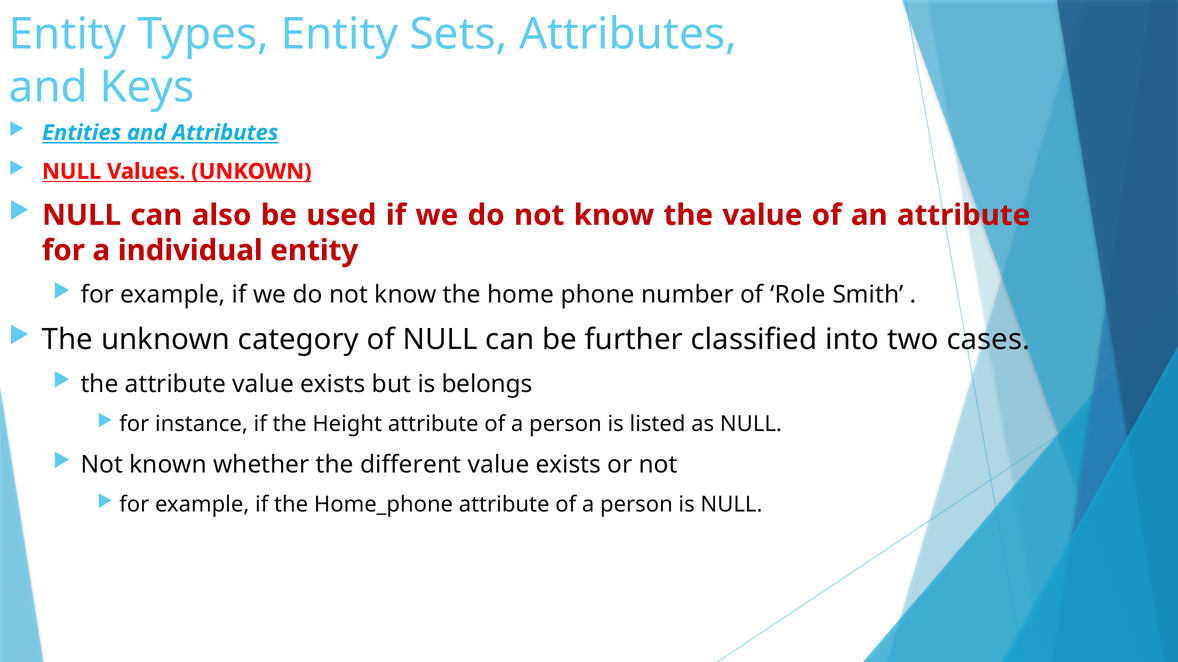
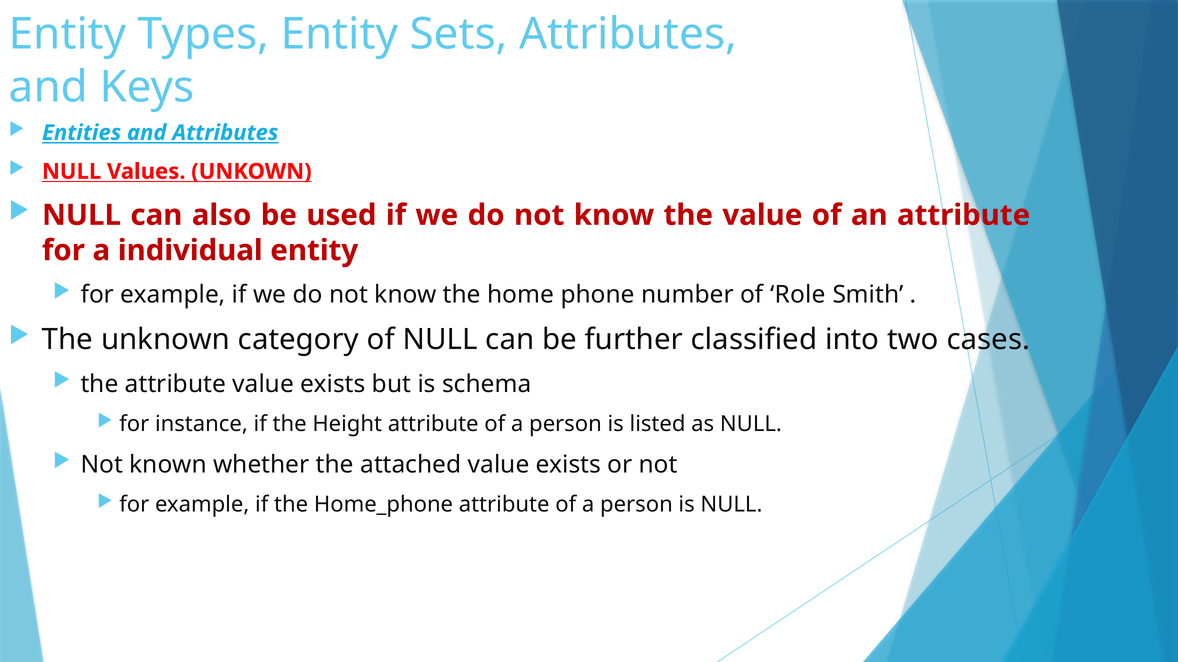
belongs: belongs -> schema
different: different -> attached
